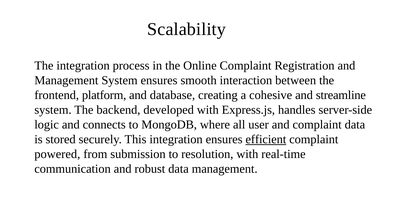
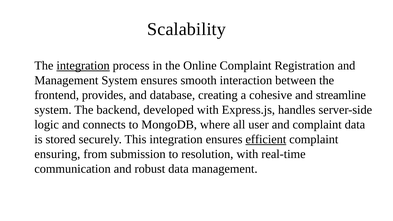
integration at (83, 66) underline: none -> present
platform: platform -> provides
powered: powered -> ensuring
